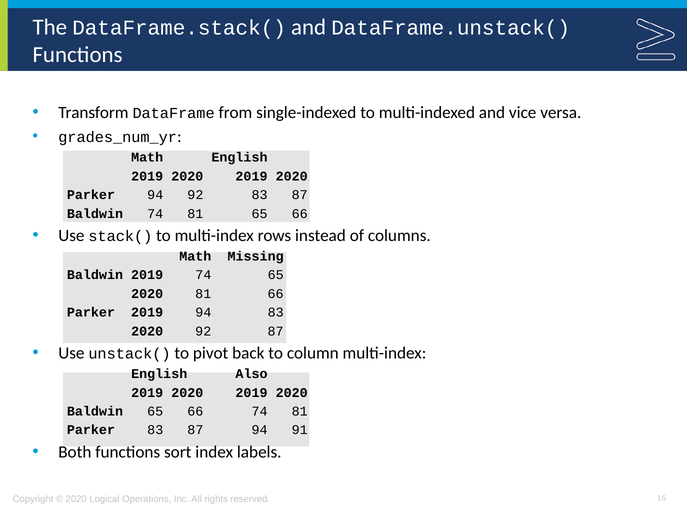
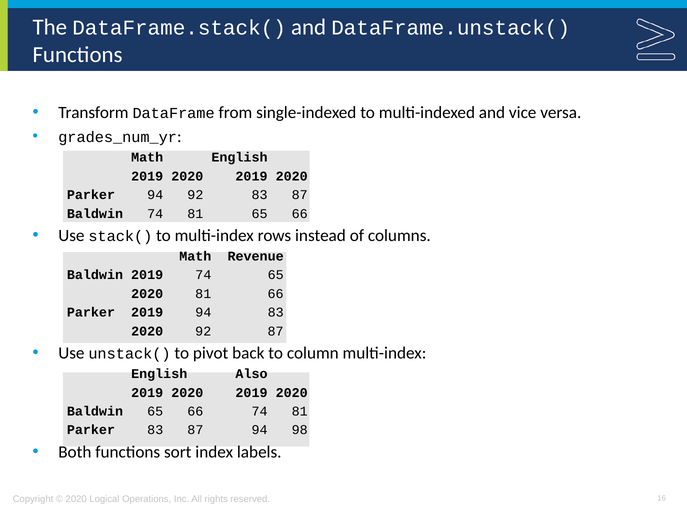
Missing: Missing -> Revenue
91: 91 -> 98
